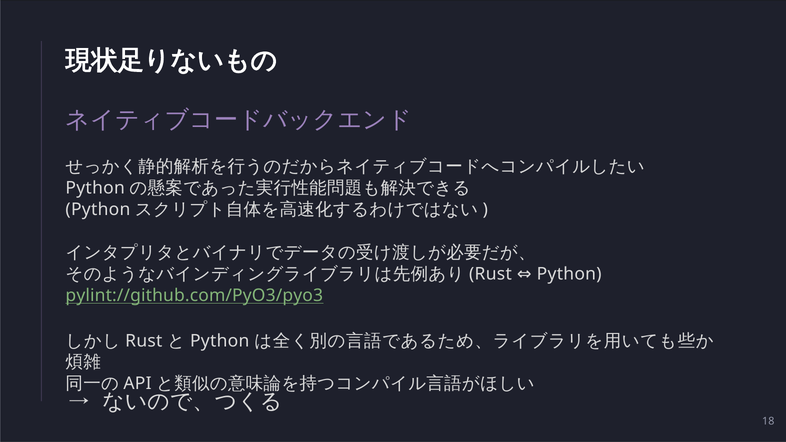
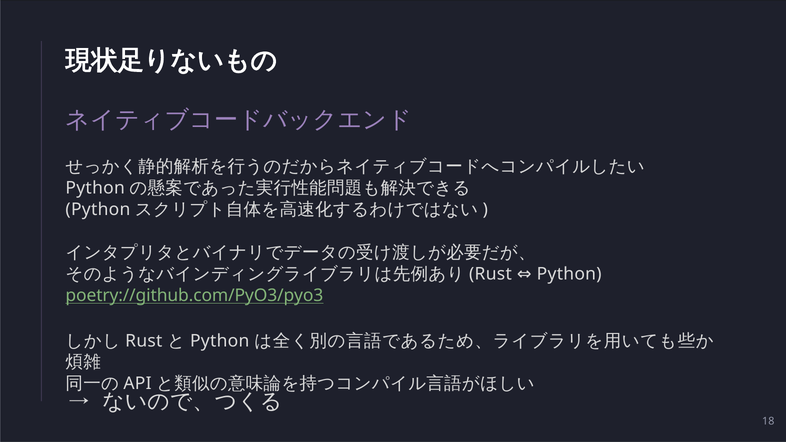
pylint://github.com/PyO3/pyo3: pylint://github.com/PyO3/pyo3 -> poetry://github.com/PyO3/pyo3
